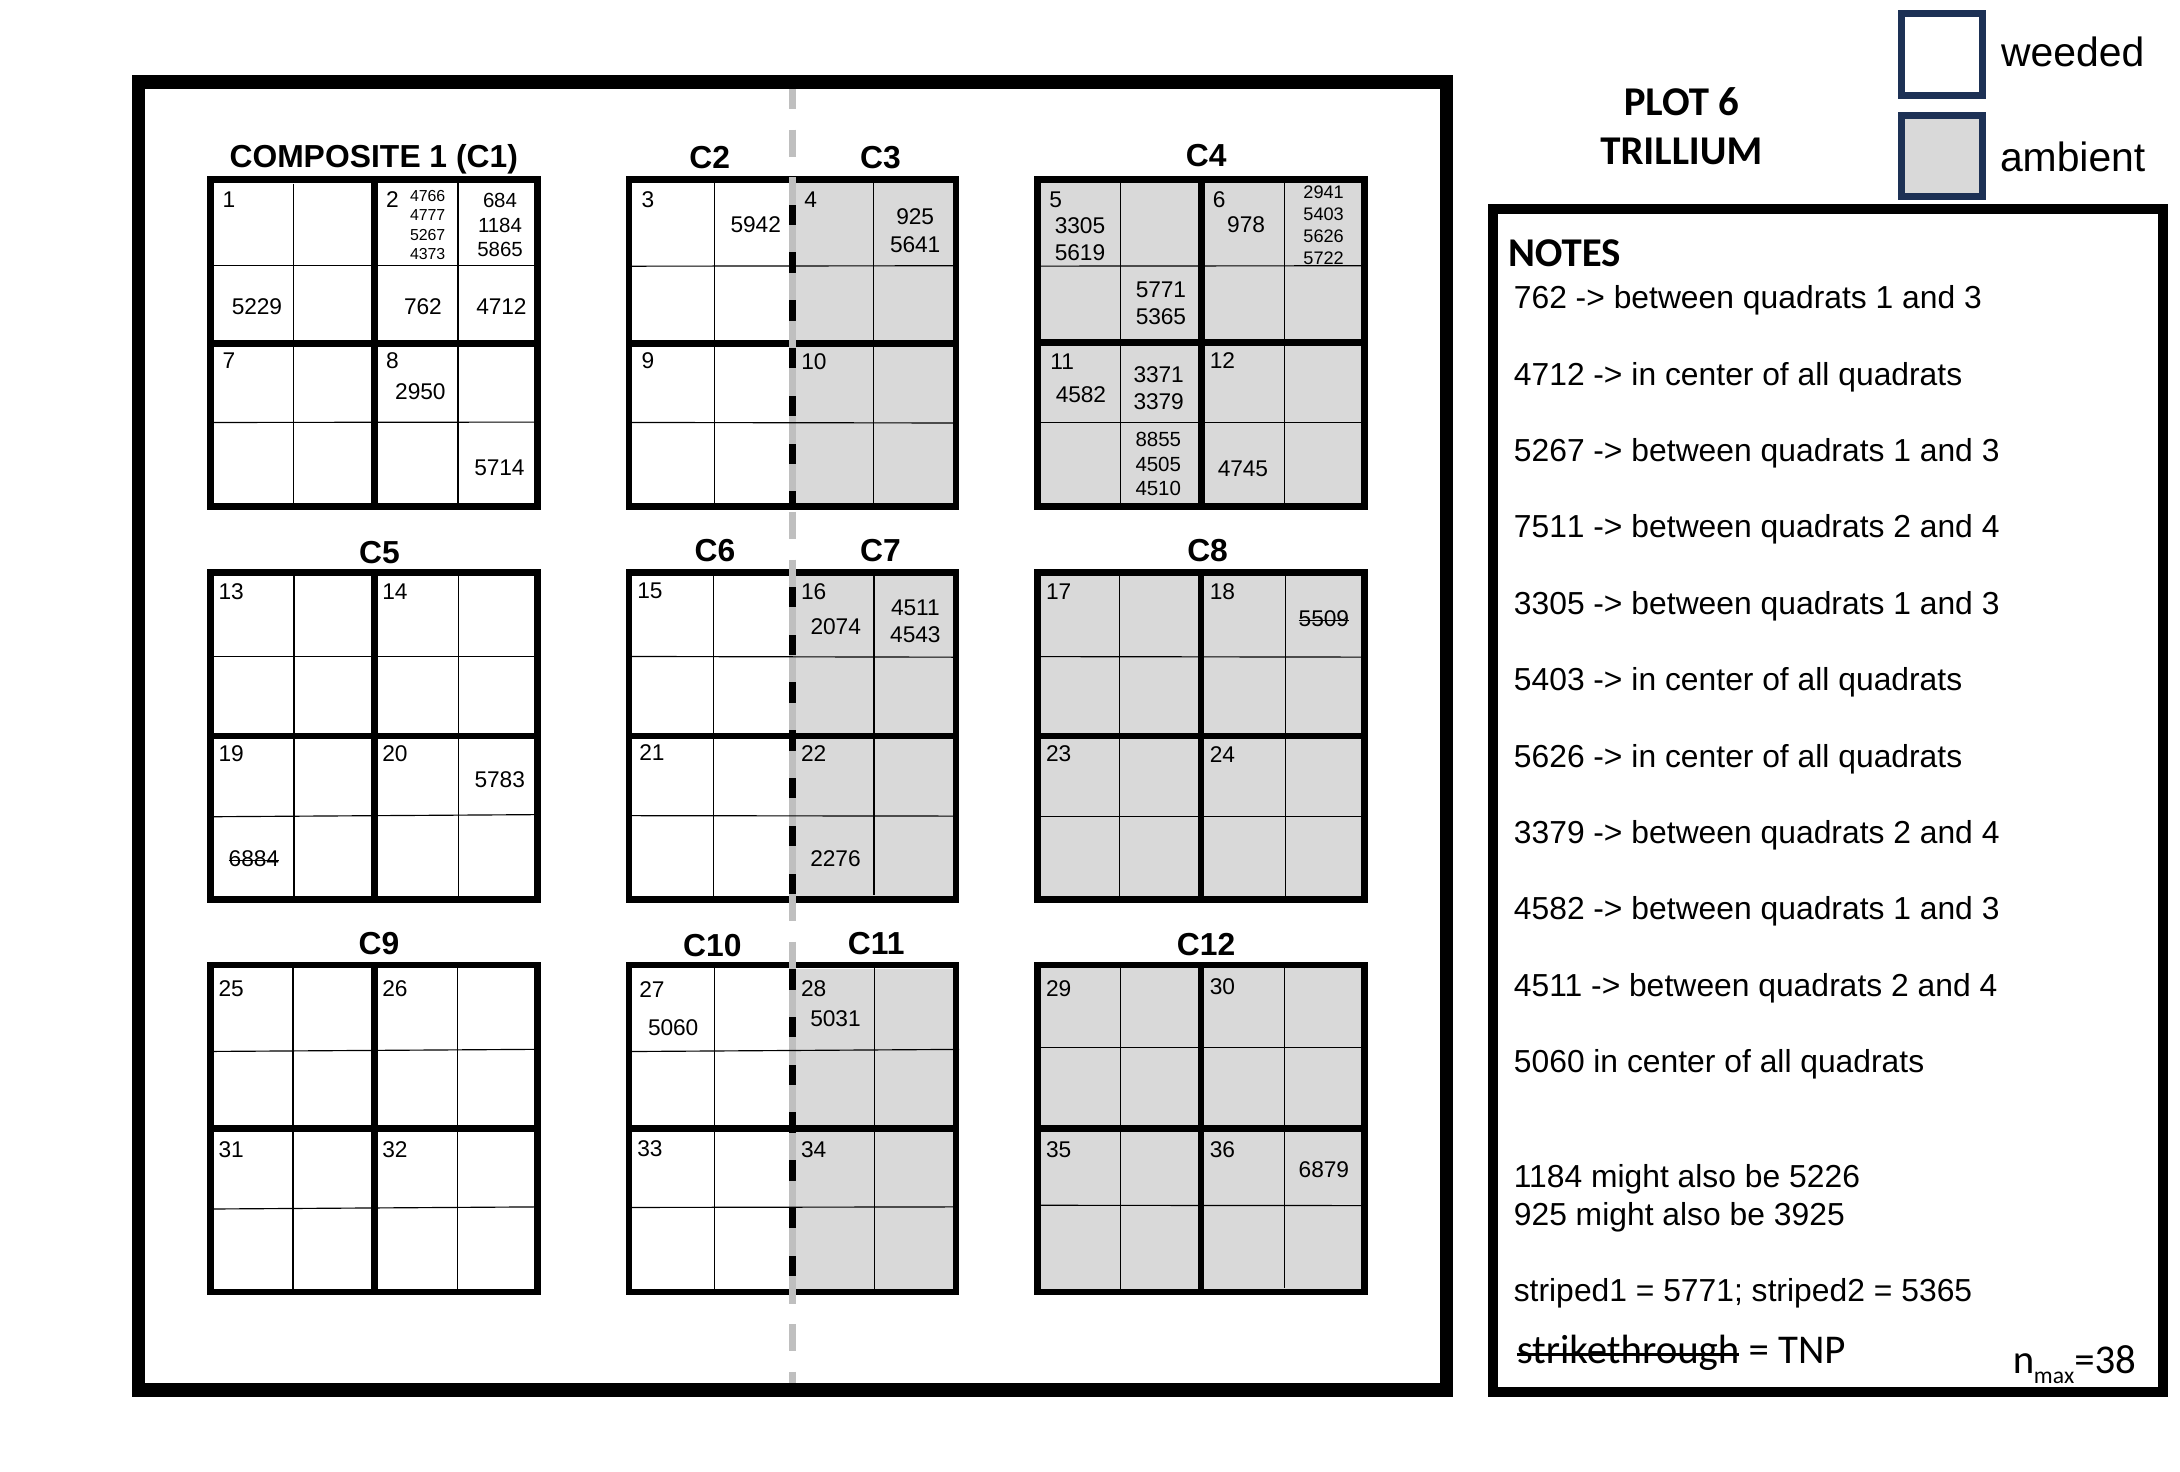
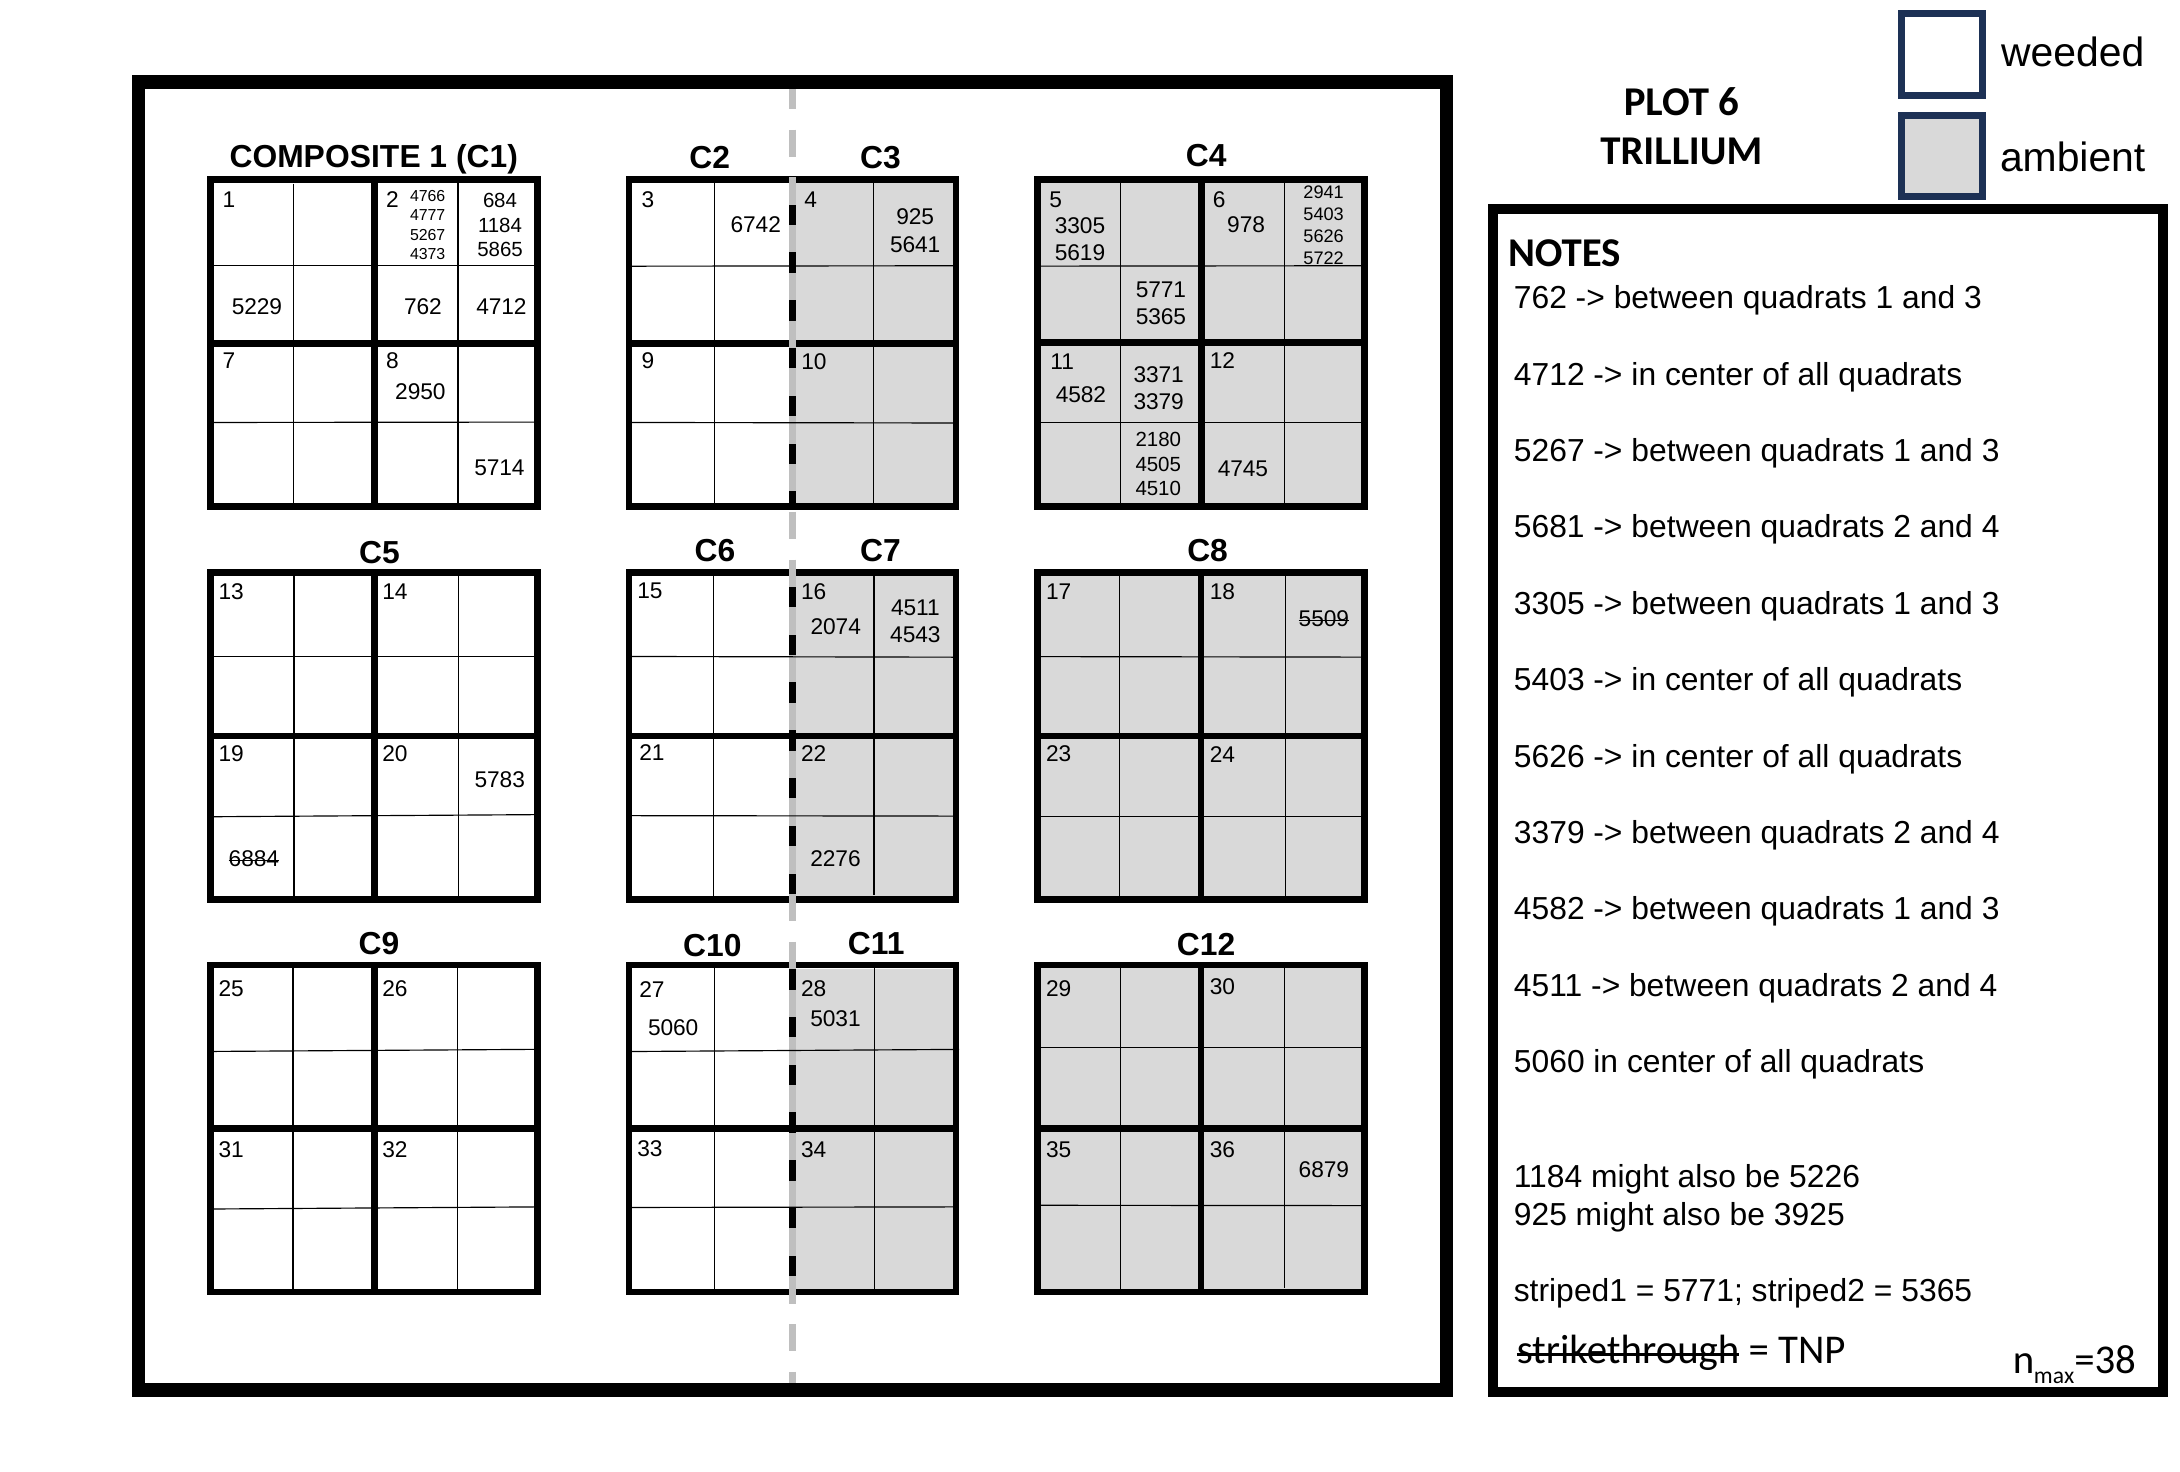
5942: 5942 -> 6742
8855: 8855 -> 2180
7511: 7511 -> 5681
